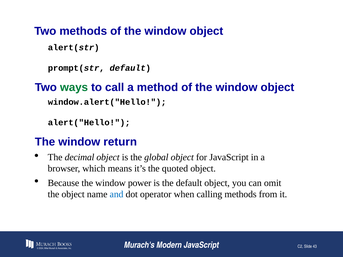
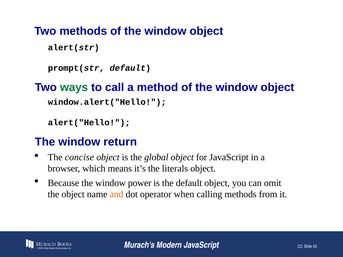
decimal: decimal -> concise
quoted: quoted -> literals
and colour: blue -> orange
